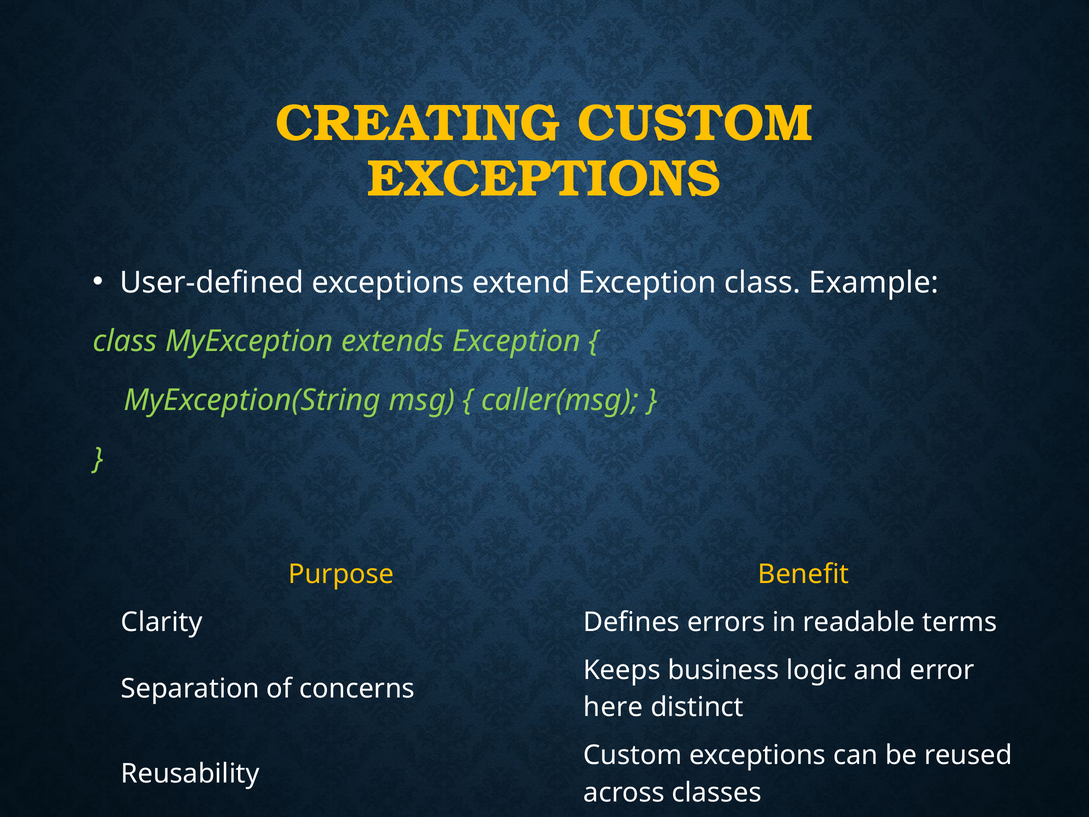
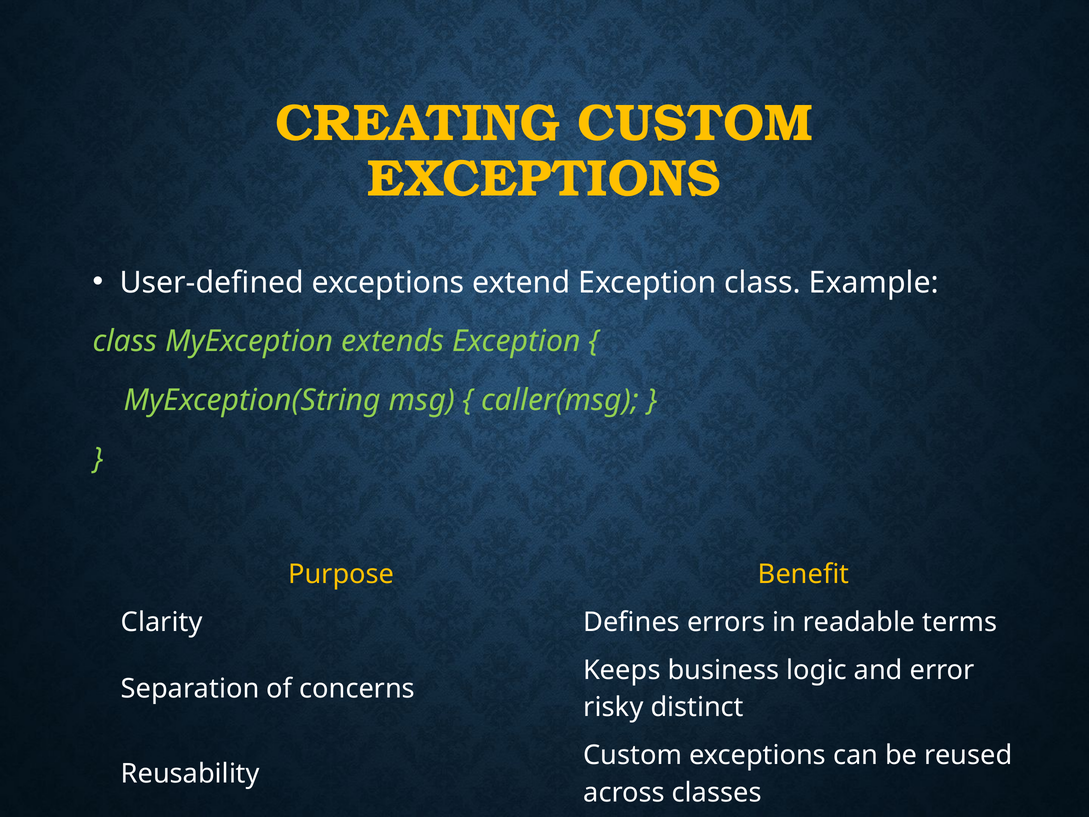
here: here -> risky
